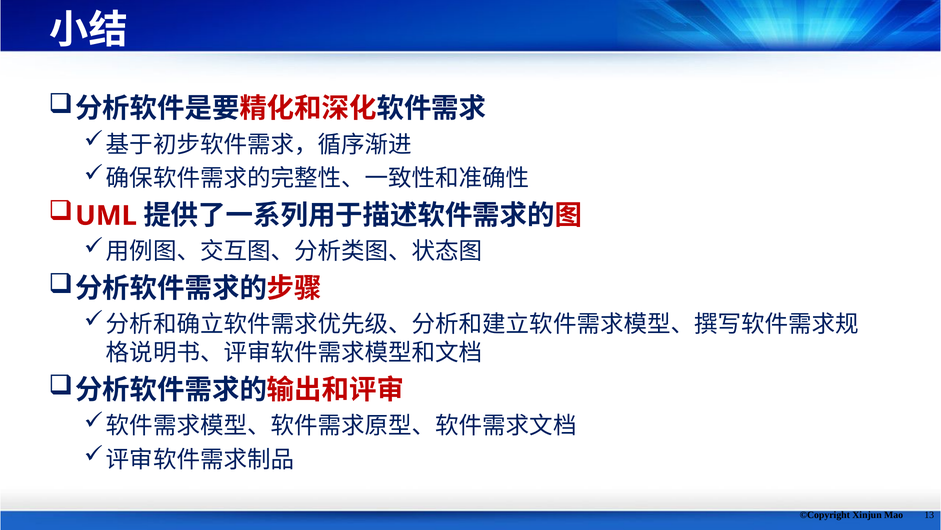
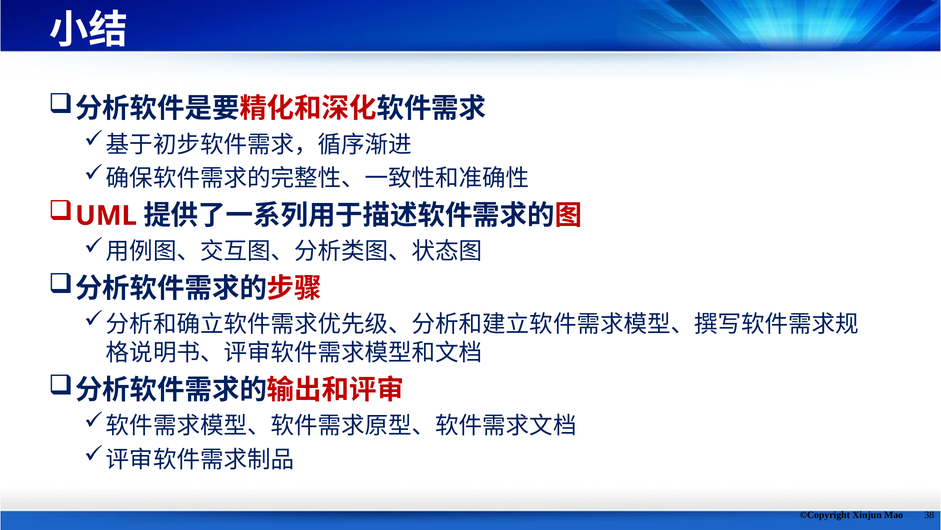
13: 13 -> 38
